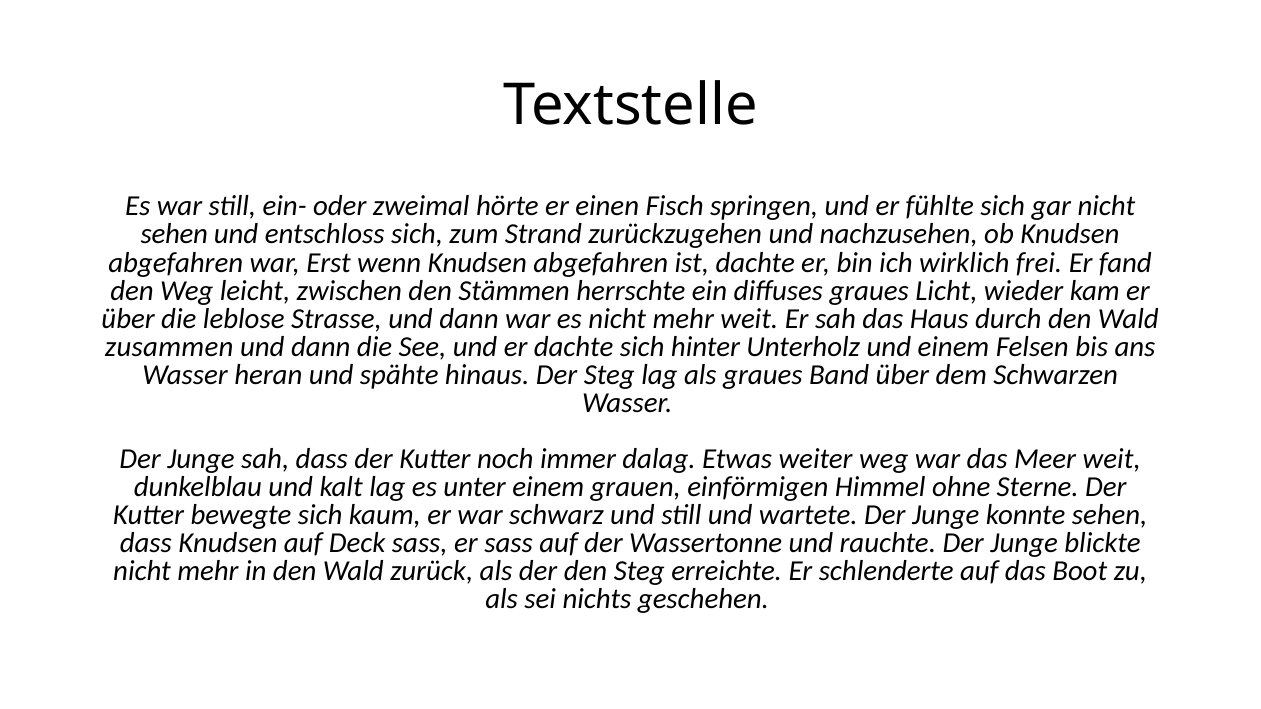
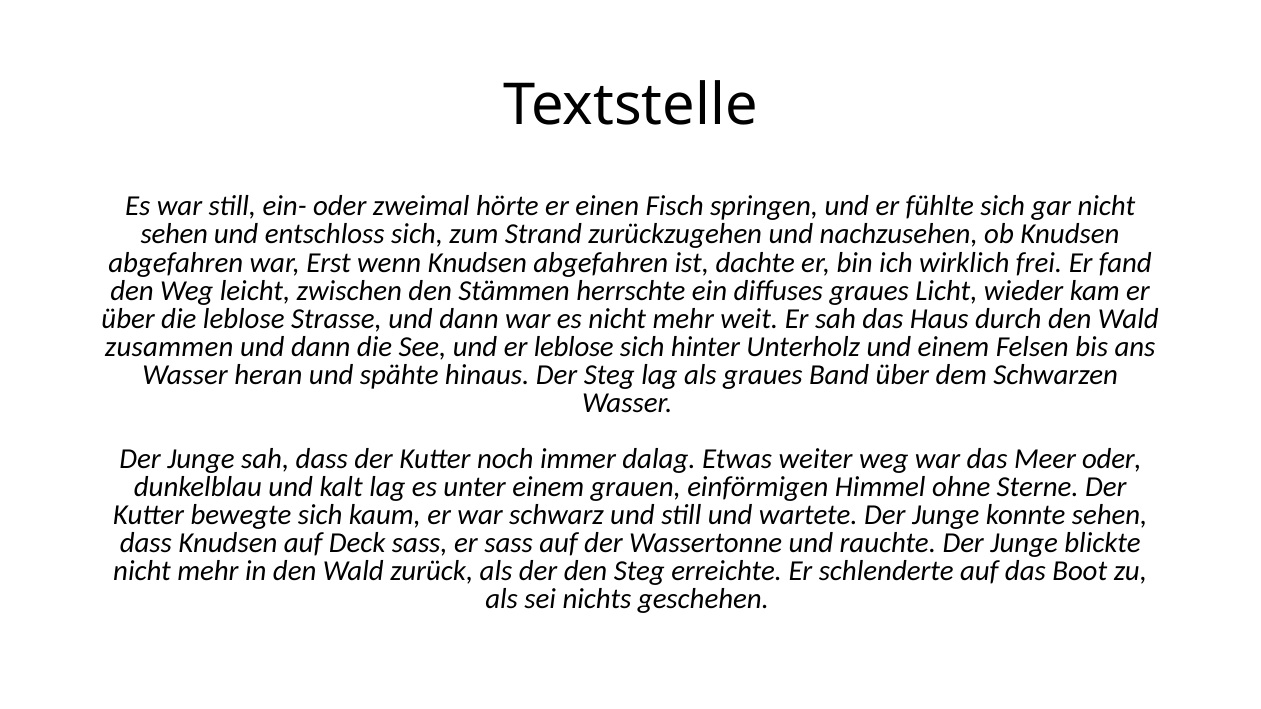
er dachte: dachte -> leblose
Meer weit: weit -> oder
